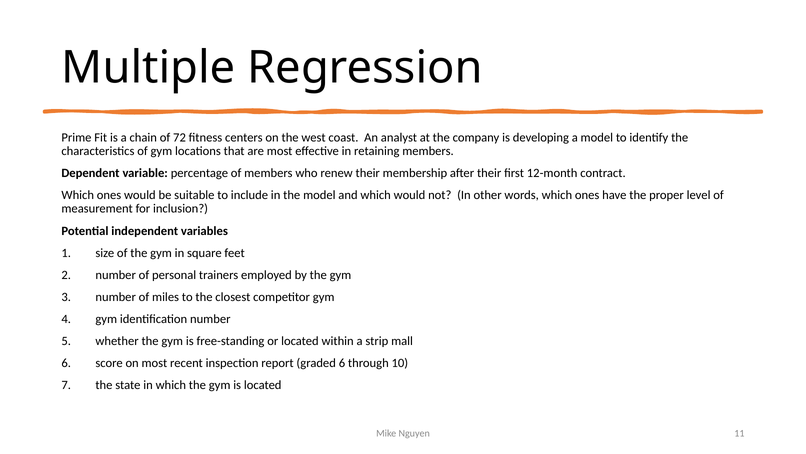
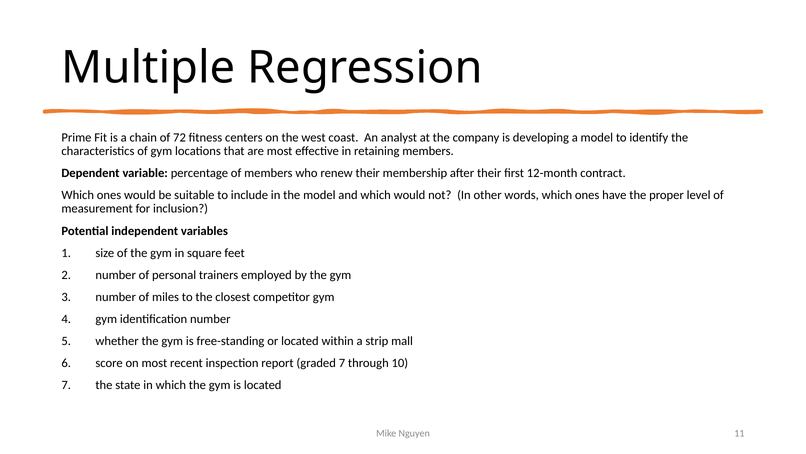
graded 6: 6 -> 7
